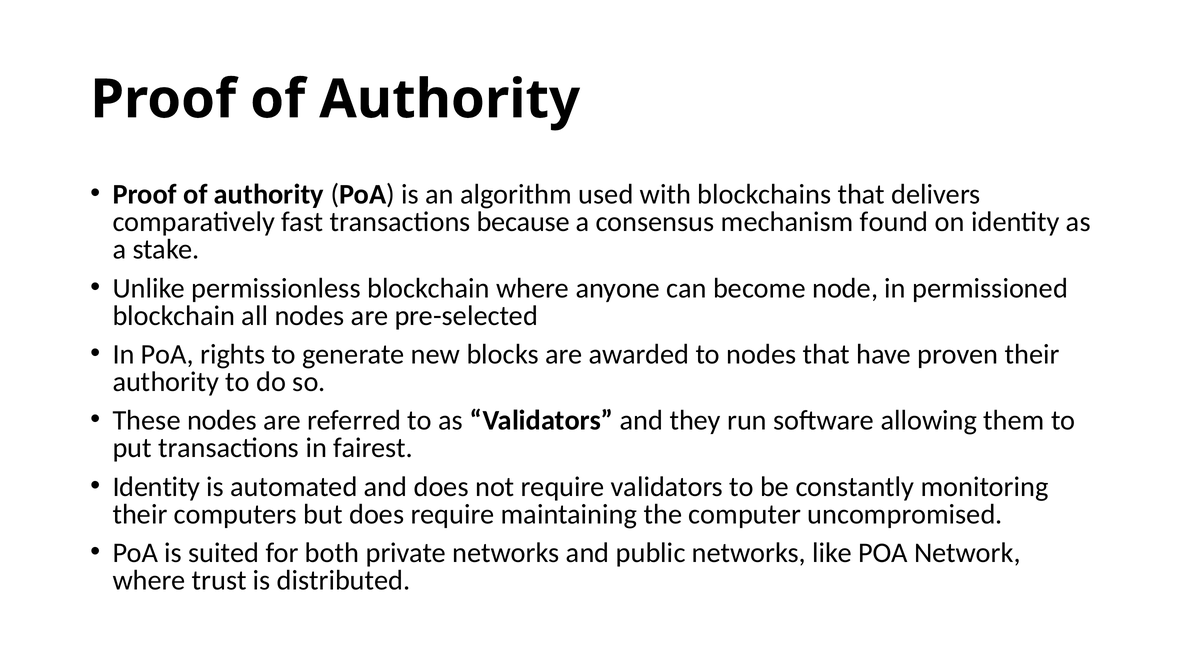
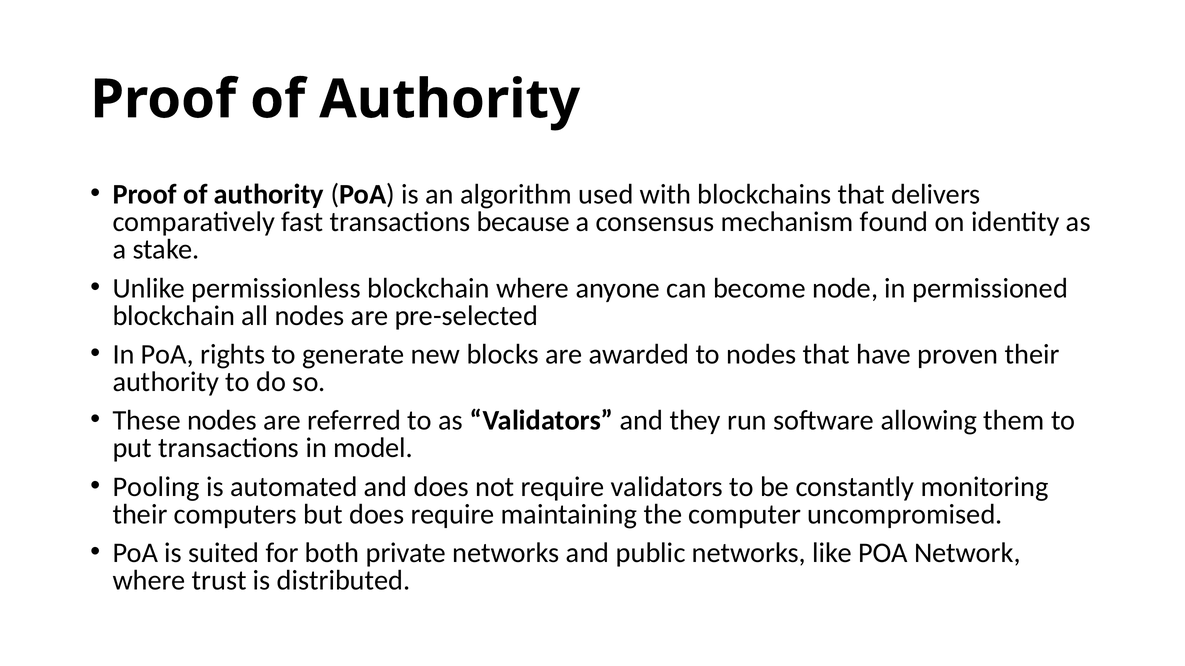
fairest: fairest -> model
Identity at (156, 487): Identity -> Pooling
